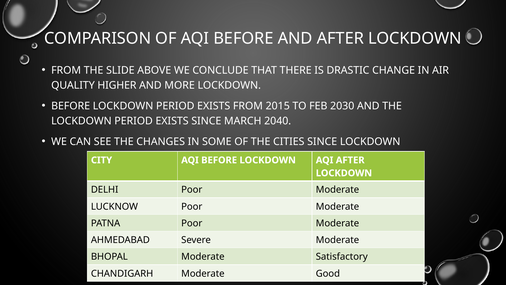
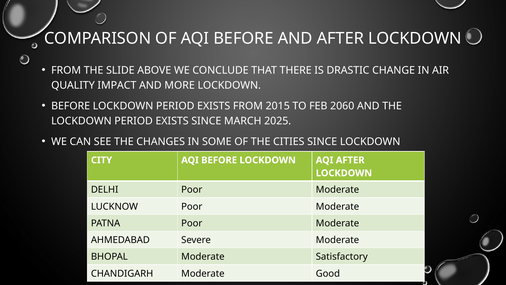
HIGHER: HIGHER -> IMPACT
2030: 2030 -> 2060
2040: 2040 -> 2025
